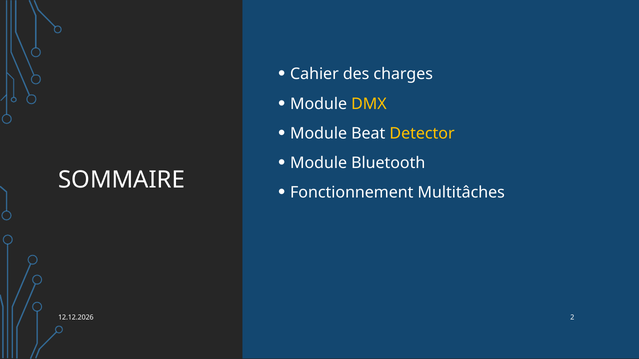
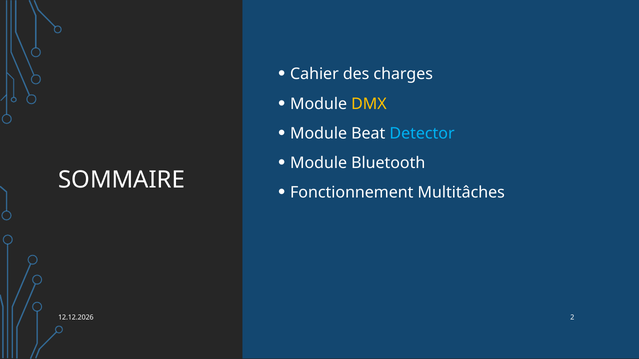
Detector colour: yellow -> light blue
